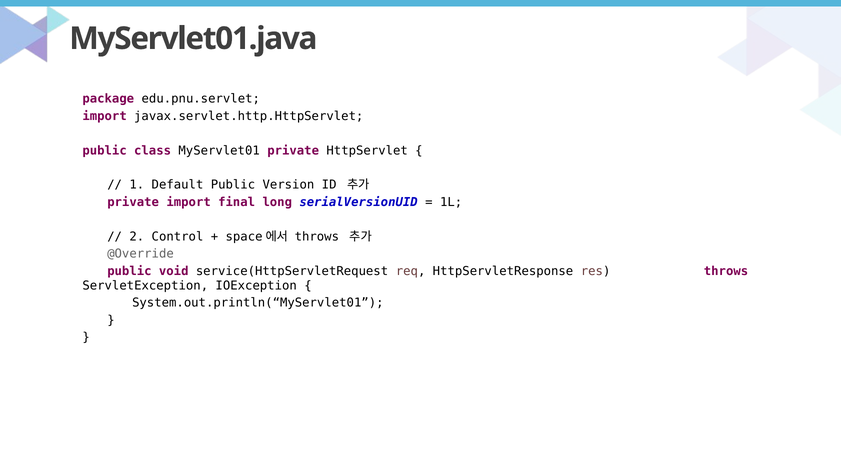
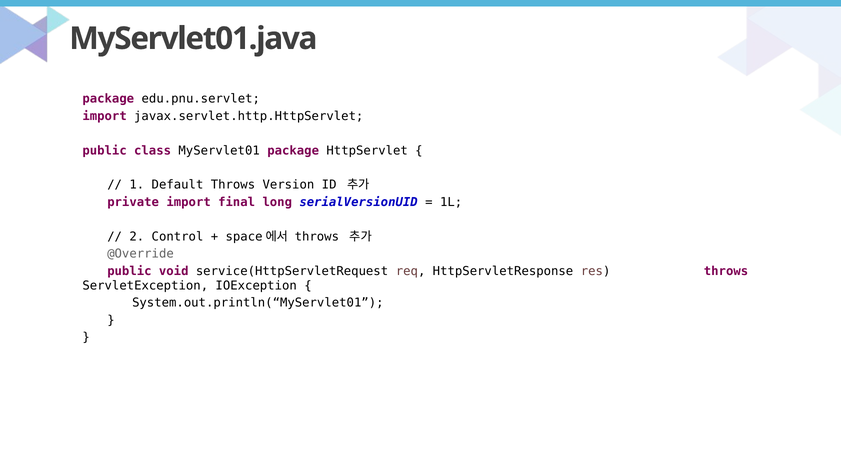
MyServlet01 private: private -> package
Default Public: Public -> Throws
